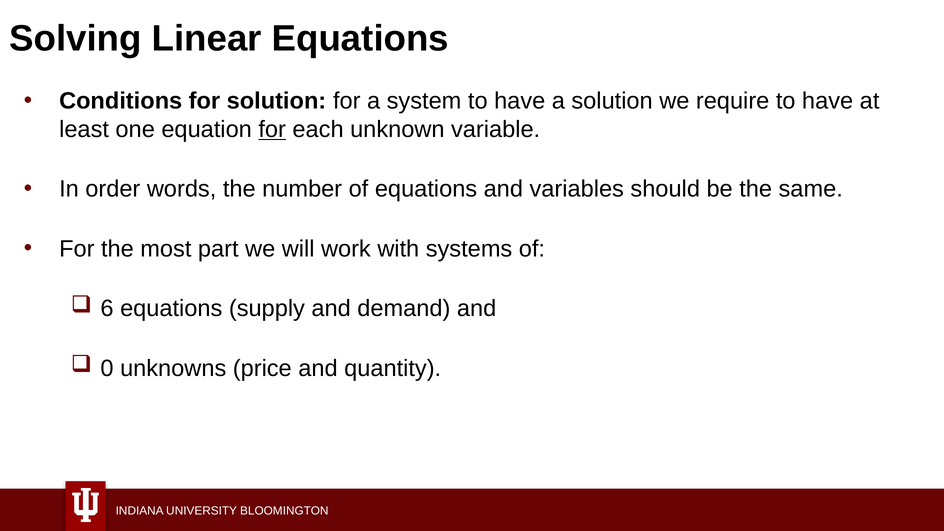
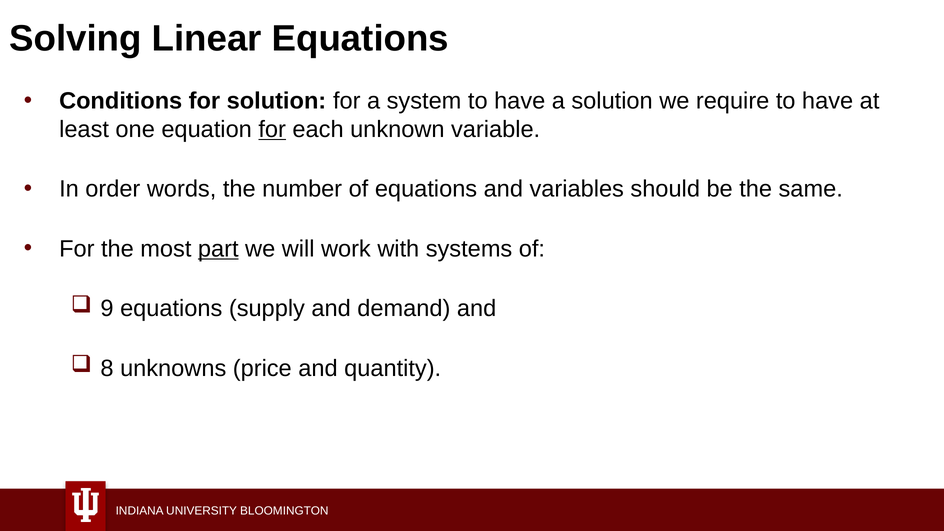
part underline: none -> present
6: 6 -> 9
0: 0 -> 8
